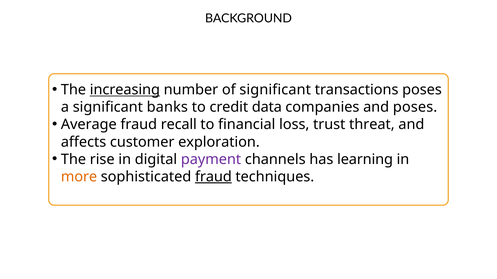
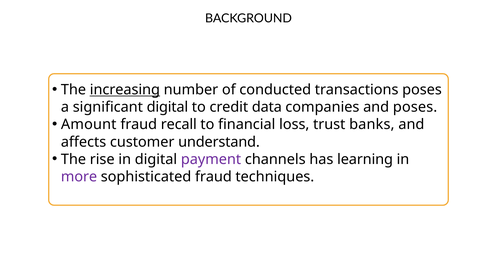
of significant: significant -> conducted
significant banks: banks -> digital
Average: Average -> Amount
threat: threat -> banks
exploration: exploration -> understand
more colour: orange -> purple
fraud at (213, 177) underline: present -> none
